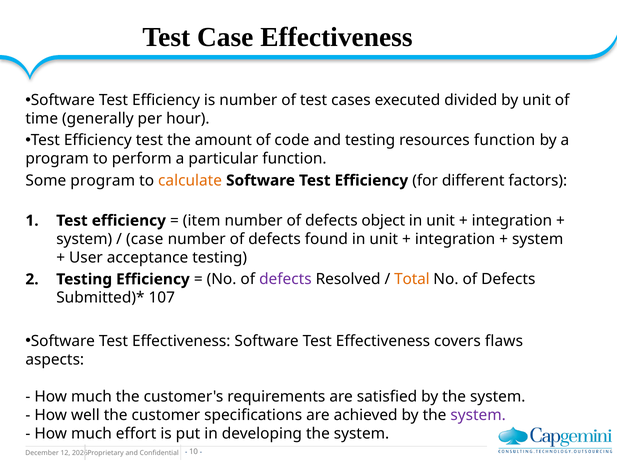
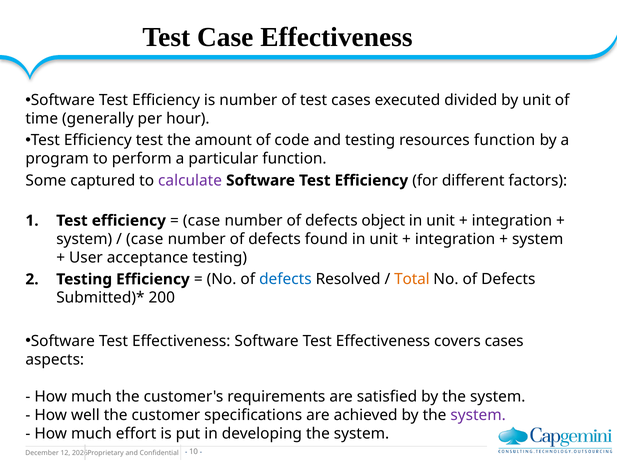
Some program: program -> captured
calculate colour: orange -> purple
item at (202, 221): item -> case
defects at (285, 279) colour: purple -> blue
107: 107 -> 200
covers flaws: flaws -> cases
